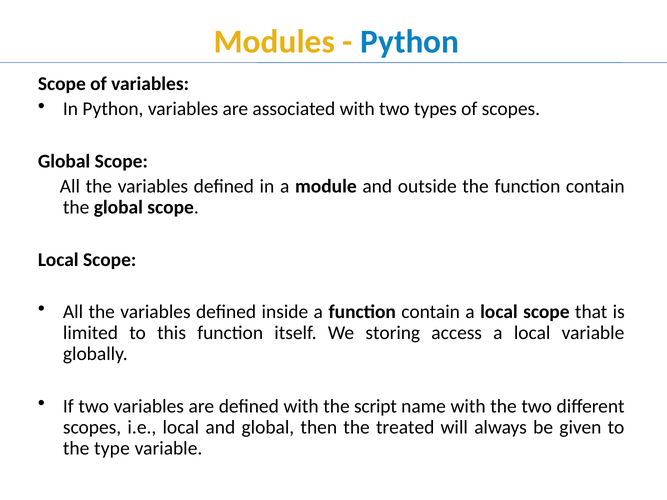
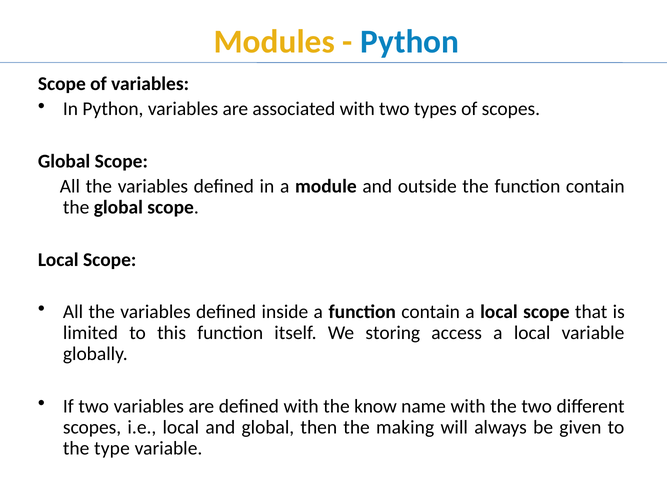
script: script -> know
treated: treated -> making
